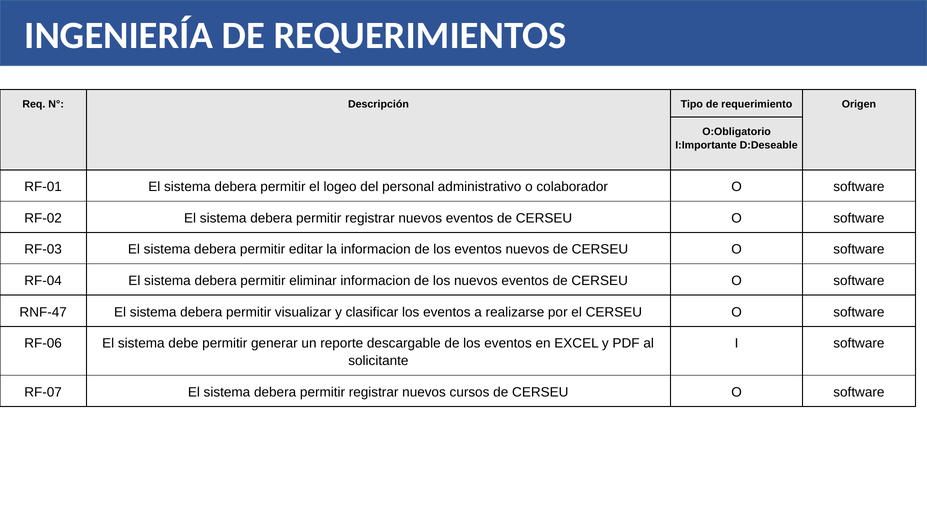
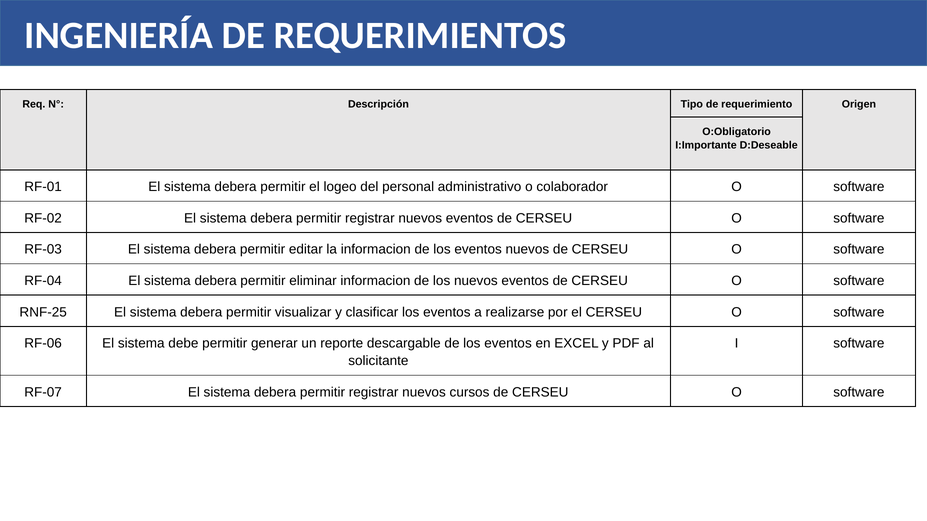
RNF-47: RNF-47 -> RNF-25
